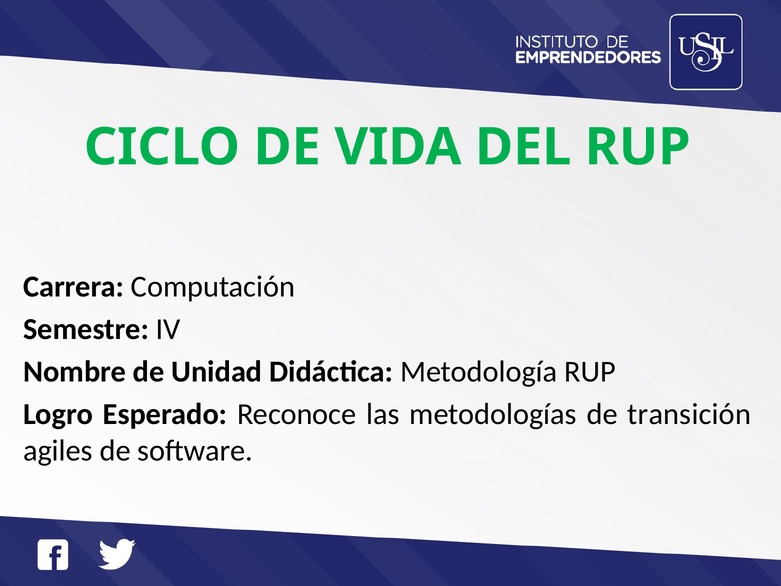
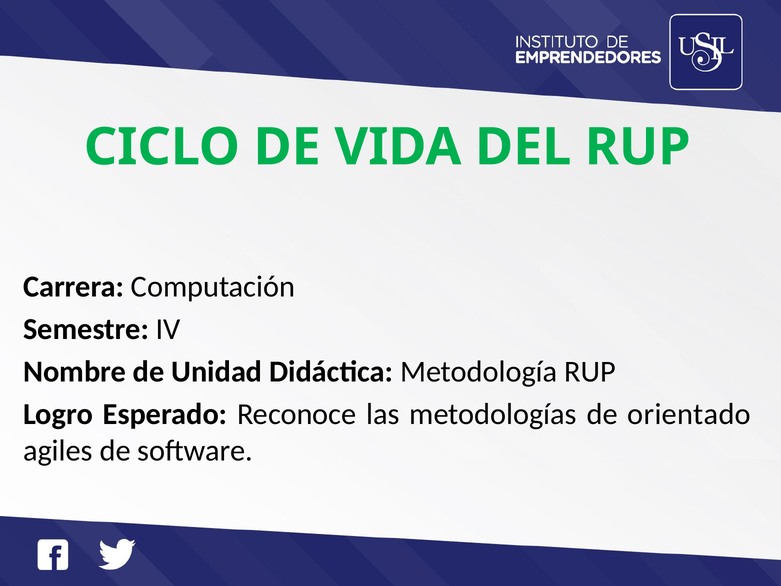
transición: transición -> orientado
